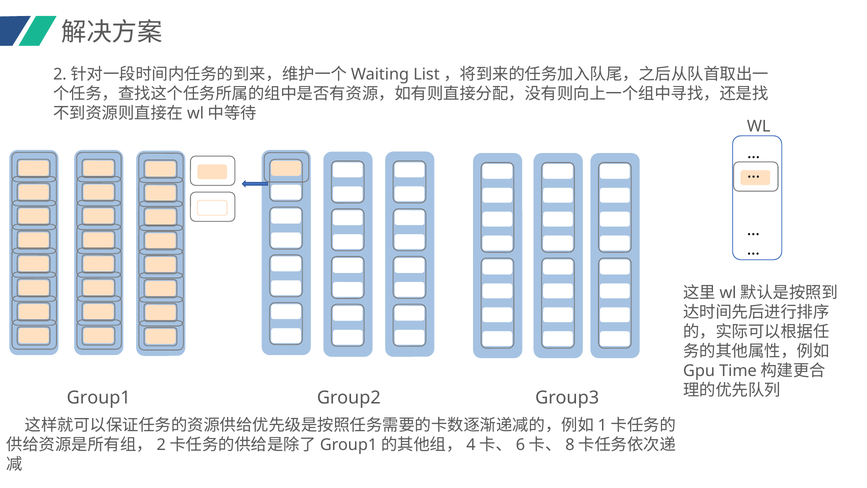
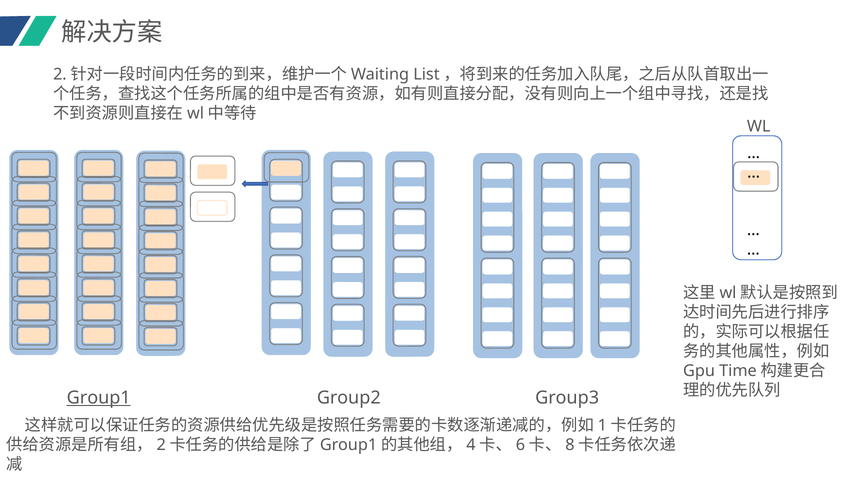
Group1 underline: none -> present
